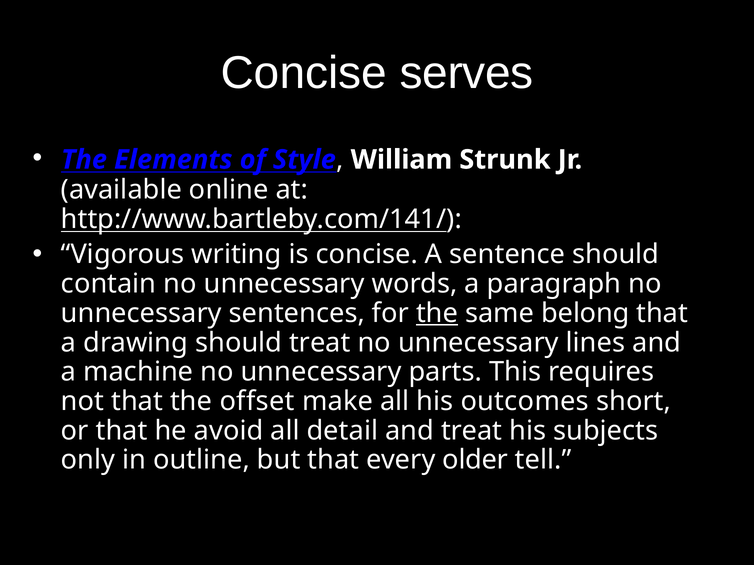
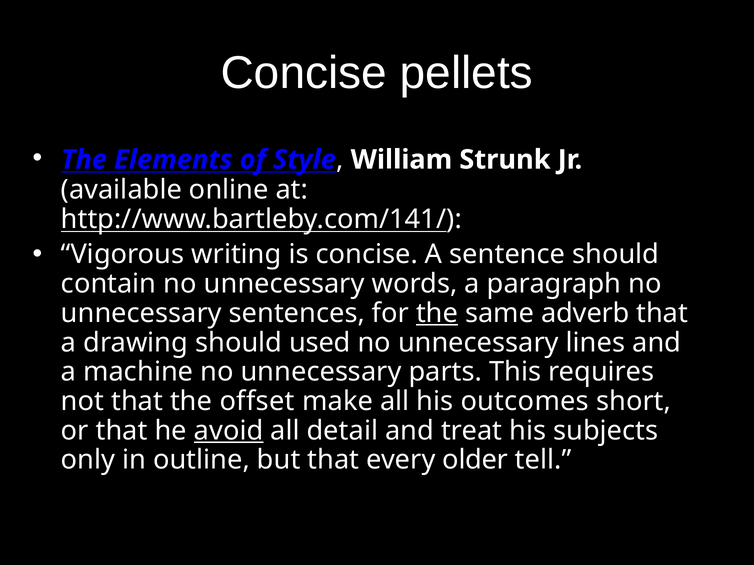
serves: serves -> pellets
belong: belong -> adverb
should treat: treat -> used
avoid underline: none -> present
